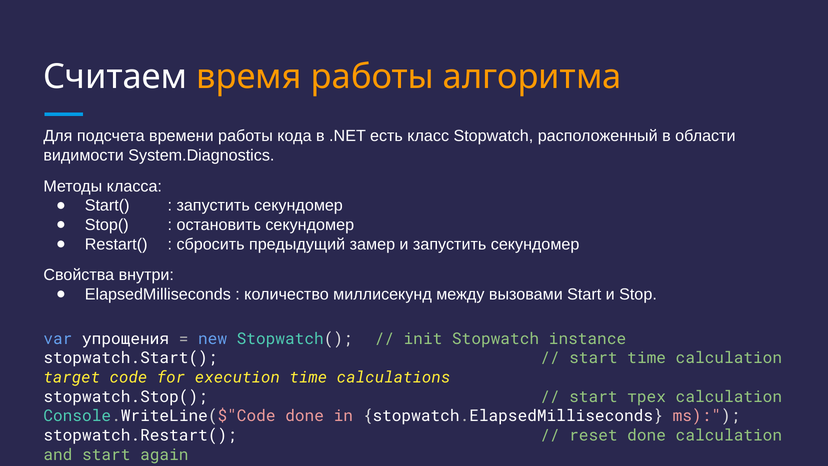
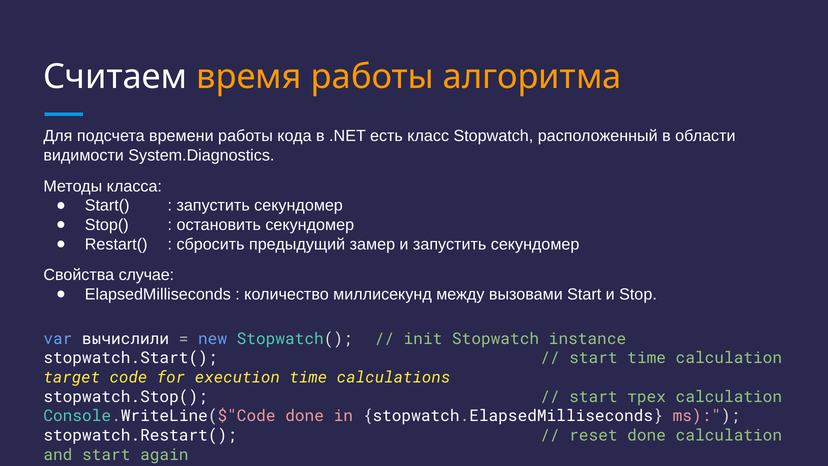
внутри: внутри -> случае
упрощения: упрощения -> вычислили
